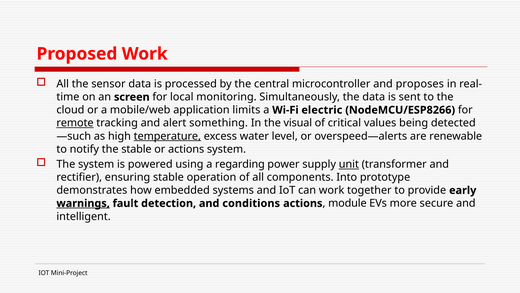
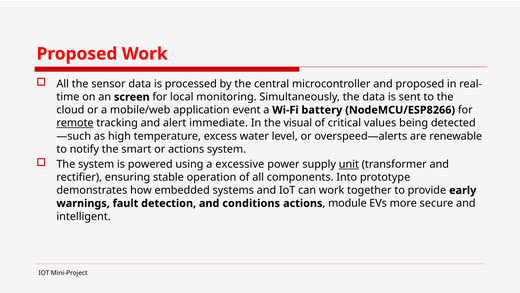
and proposes: proposes -> proposed
limits: limits -> event
electric: electric -> battery
something: something -> immediate
temperature underline: present -> none
the stable: stable -> smart
regarding: regarding -> excessive
warnings underline: present -> none
